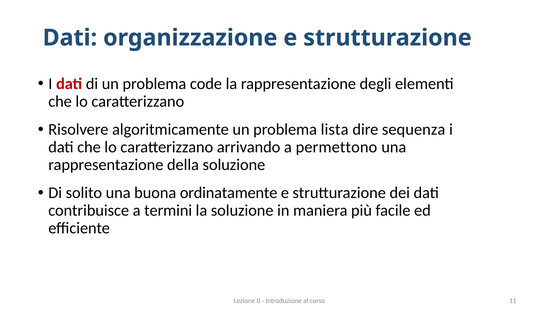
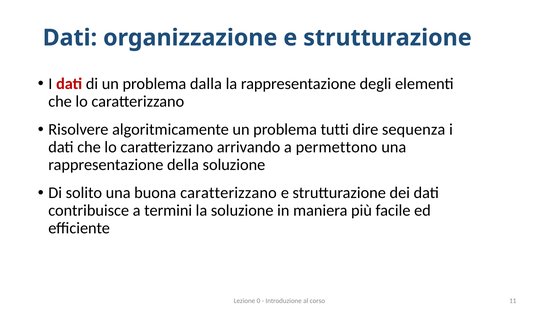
code: code -> dalla
lista: lista -> tutti
buona ordinatamente: ordinatamente -> caratterizzano
